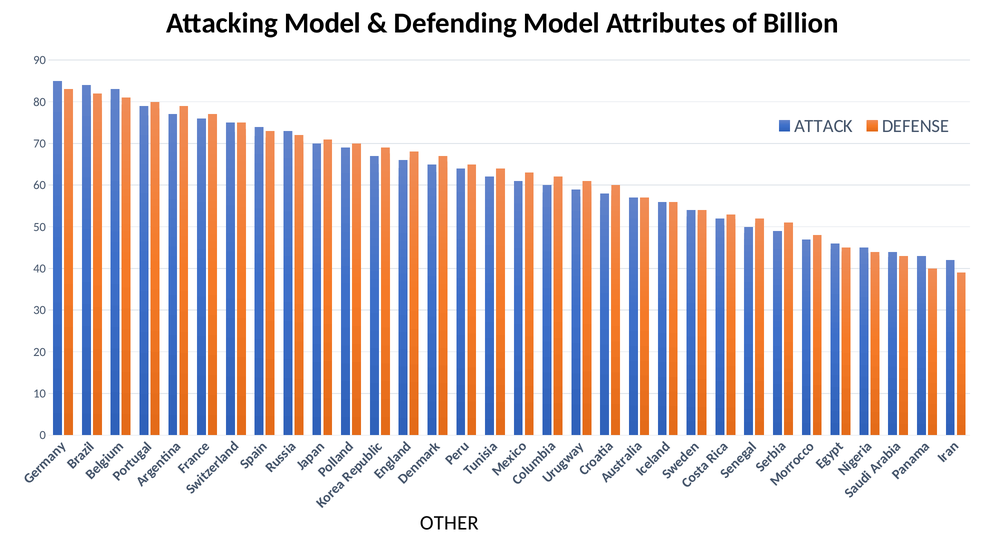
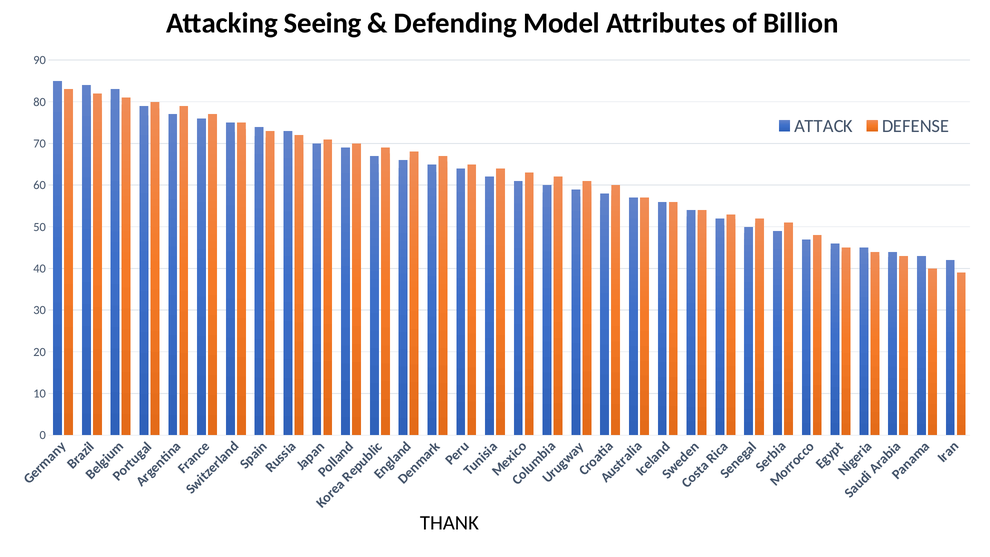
Attacking Model: Model -> Seeing
OTHER: OTHER -> THANK
